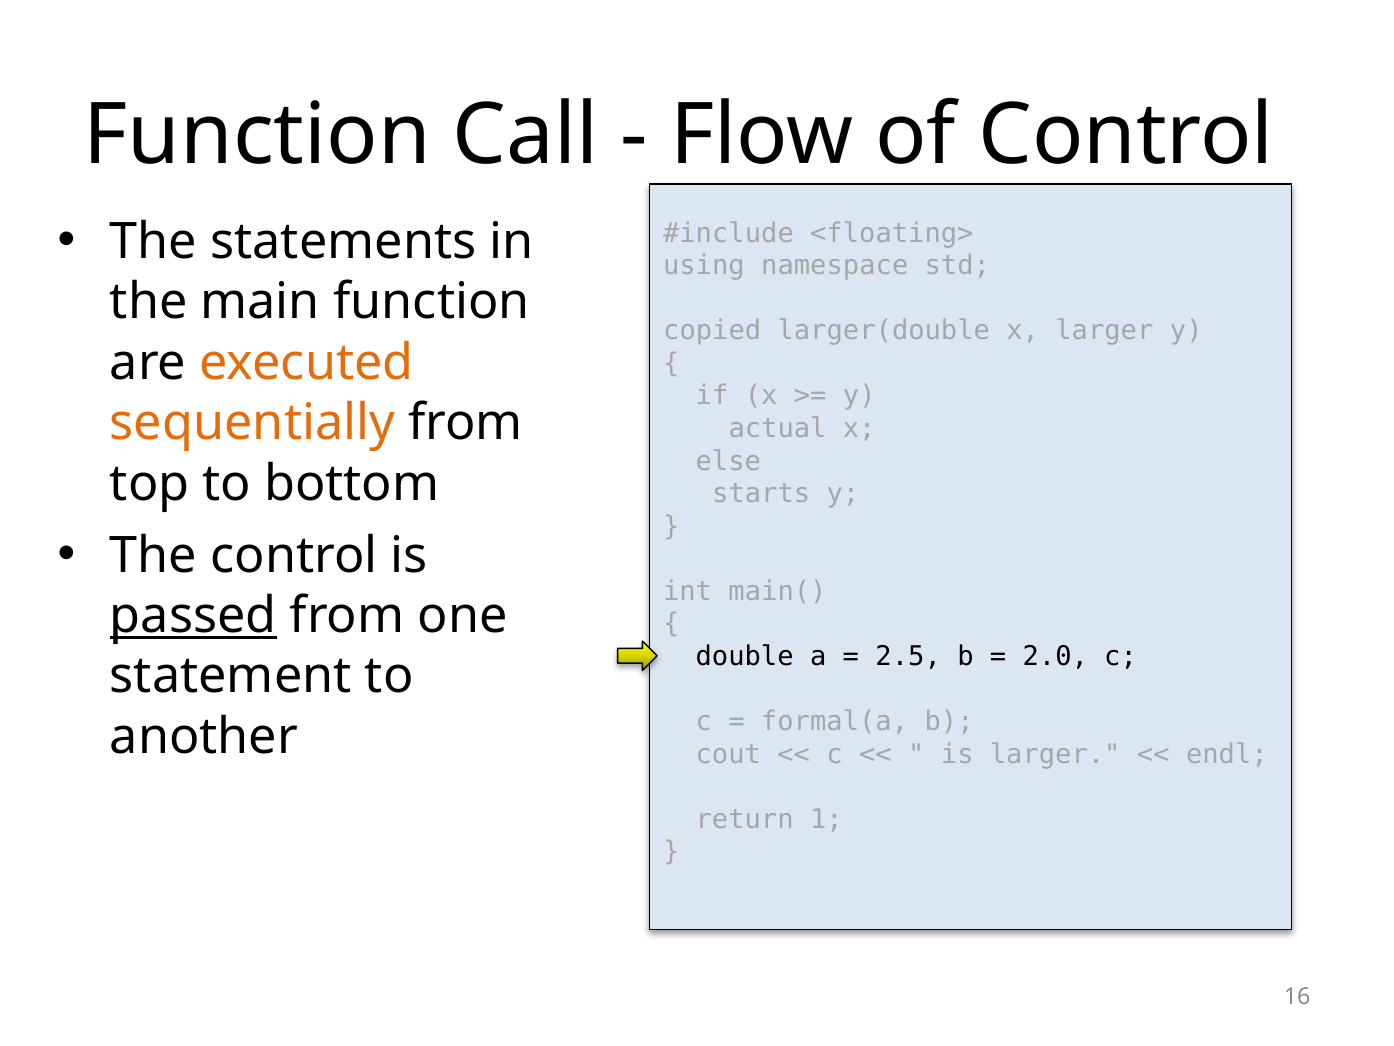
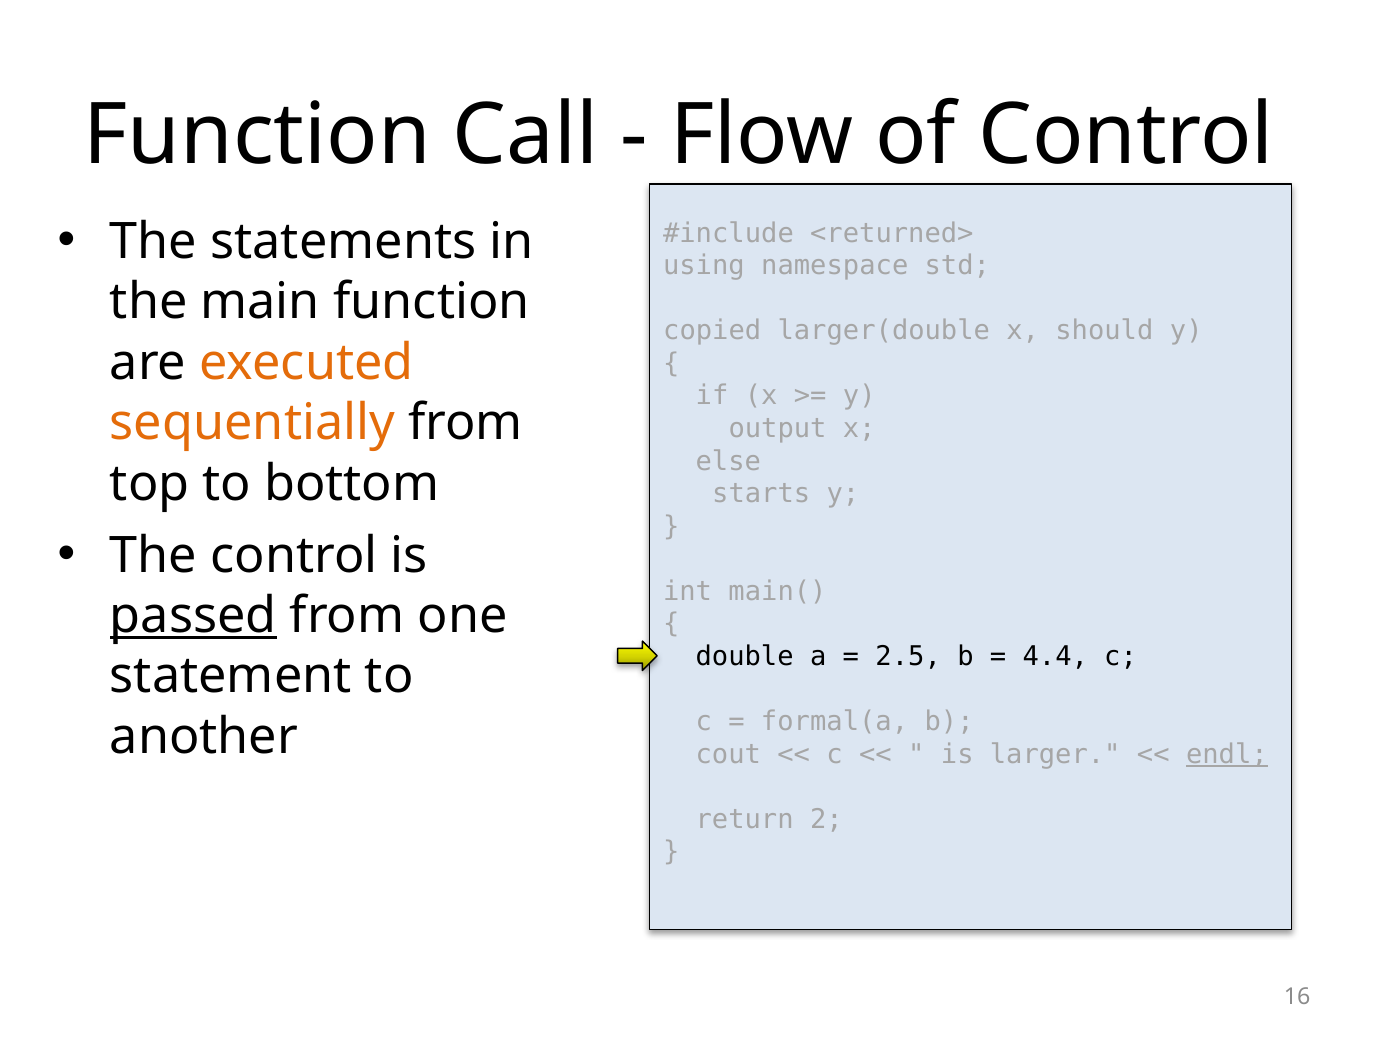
<floating>: <floating> -> <returned>
x larger: larger -> should
actual: actual -> output
2.0: 2.0 -> 4.4
endl underline: none -> present
1: 1 -> 2
